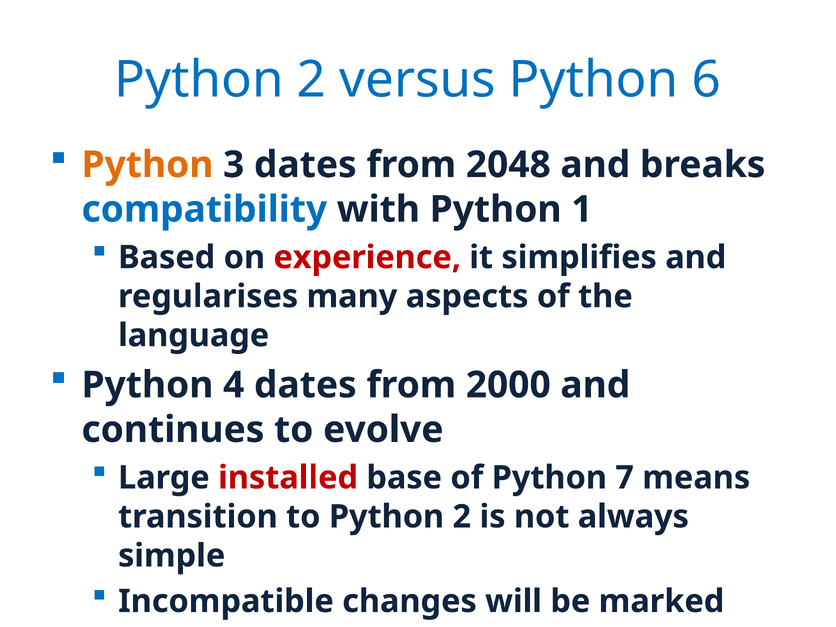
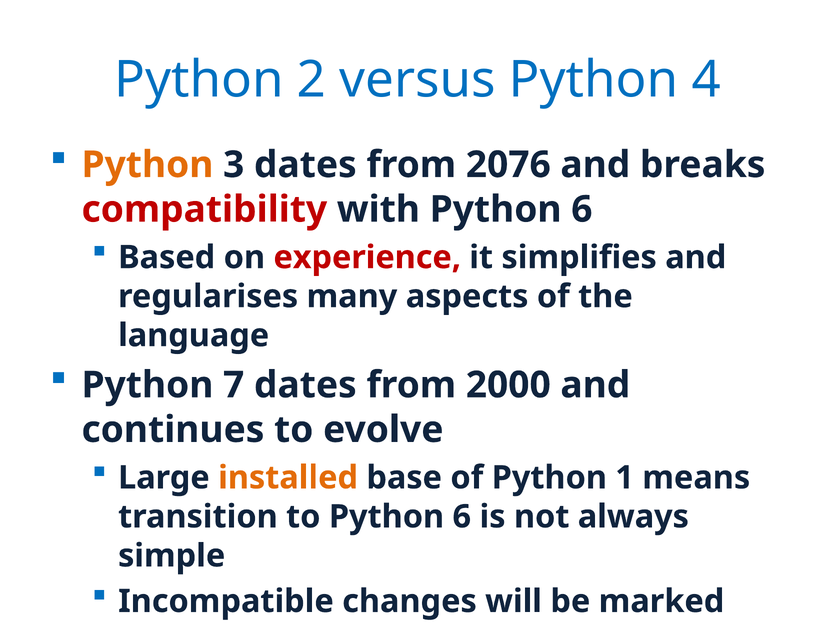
6: 6 -> 4
2048: 2048 -> 2076
compatibility colour: blue -> red
with Python 1: 1 -> 6
4: 4 -> 7
installed colour: red -> orange
7: 7 -> 1
to Python 2: 2 -> 6
